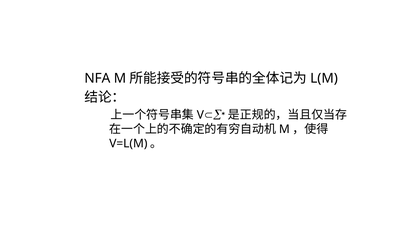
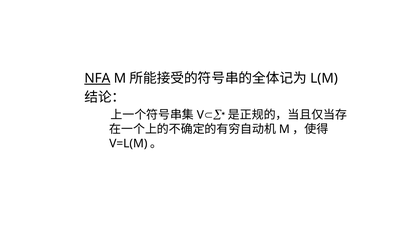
NFA underline: none -> present
